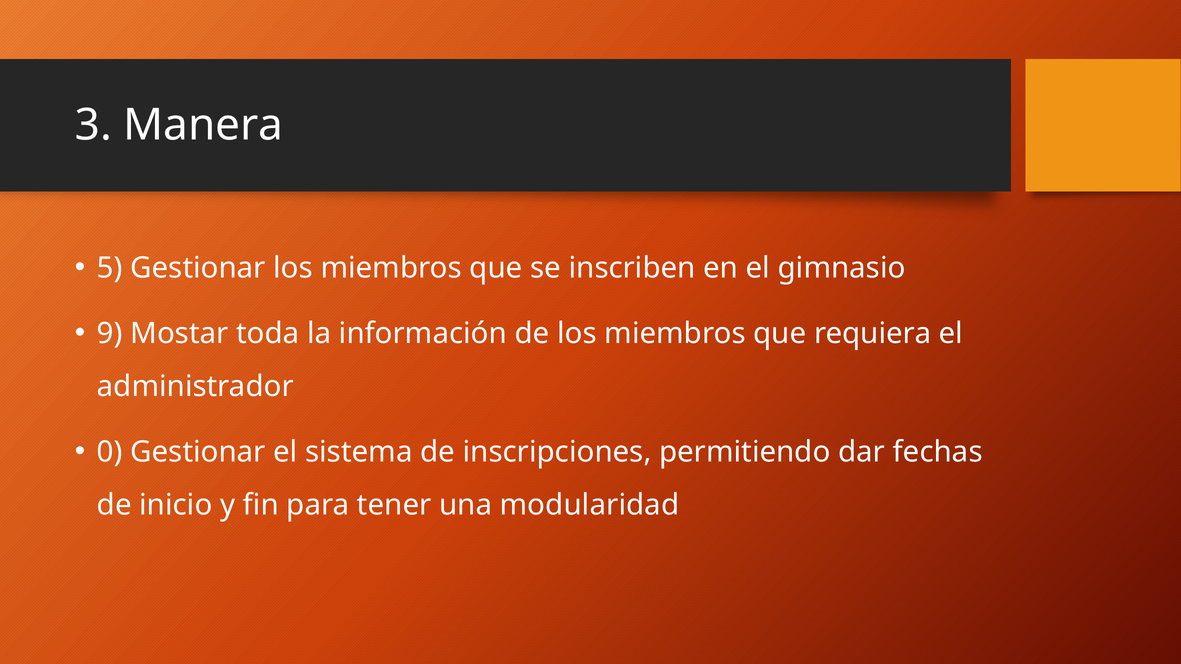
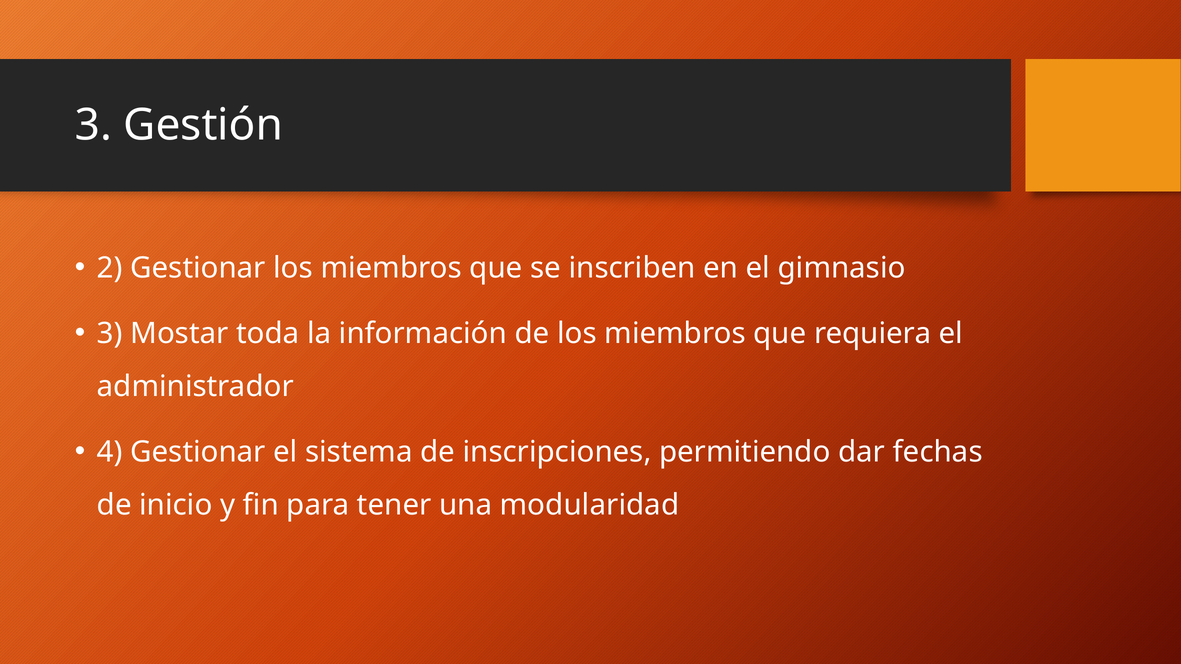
Manera: Manera -> Gestión
5: 5 -> 2
9 at (110, 334): 9 -> 3
0: 0 -> 4
